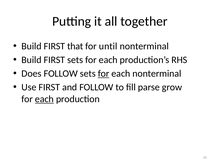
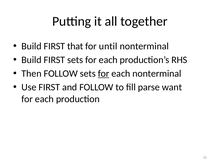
Does: Does -> Then
grow: grow -> want
each at (44, 99) underline: present -> none
